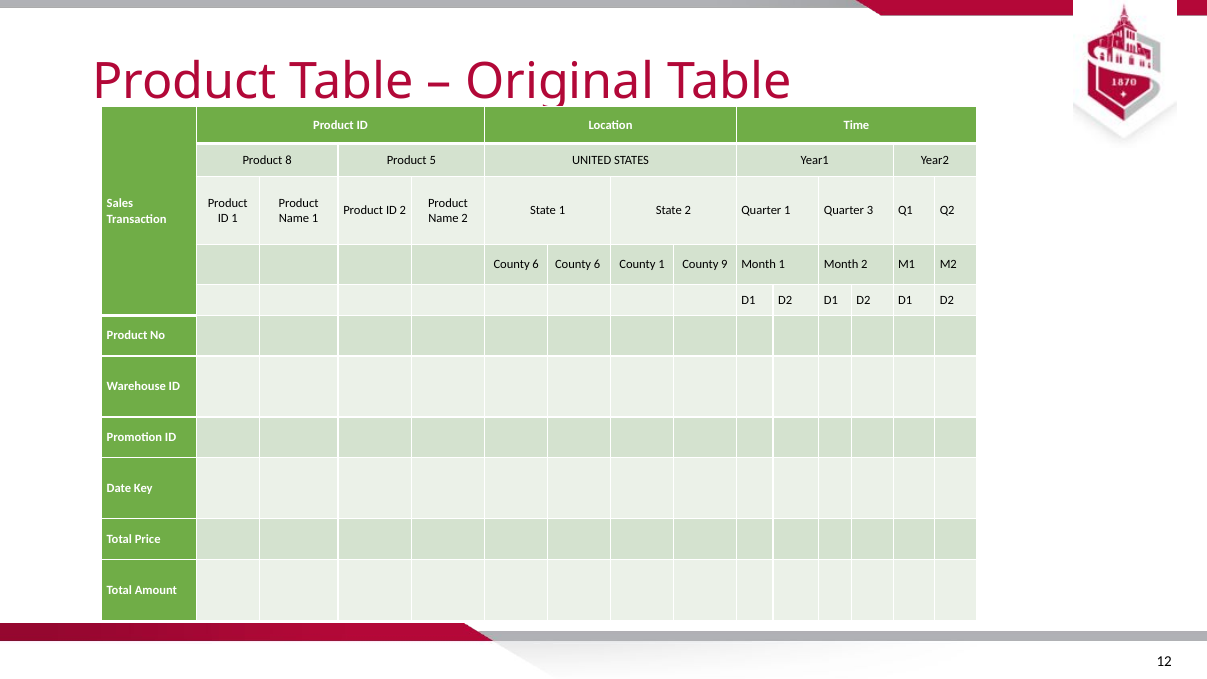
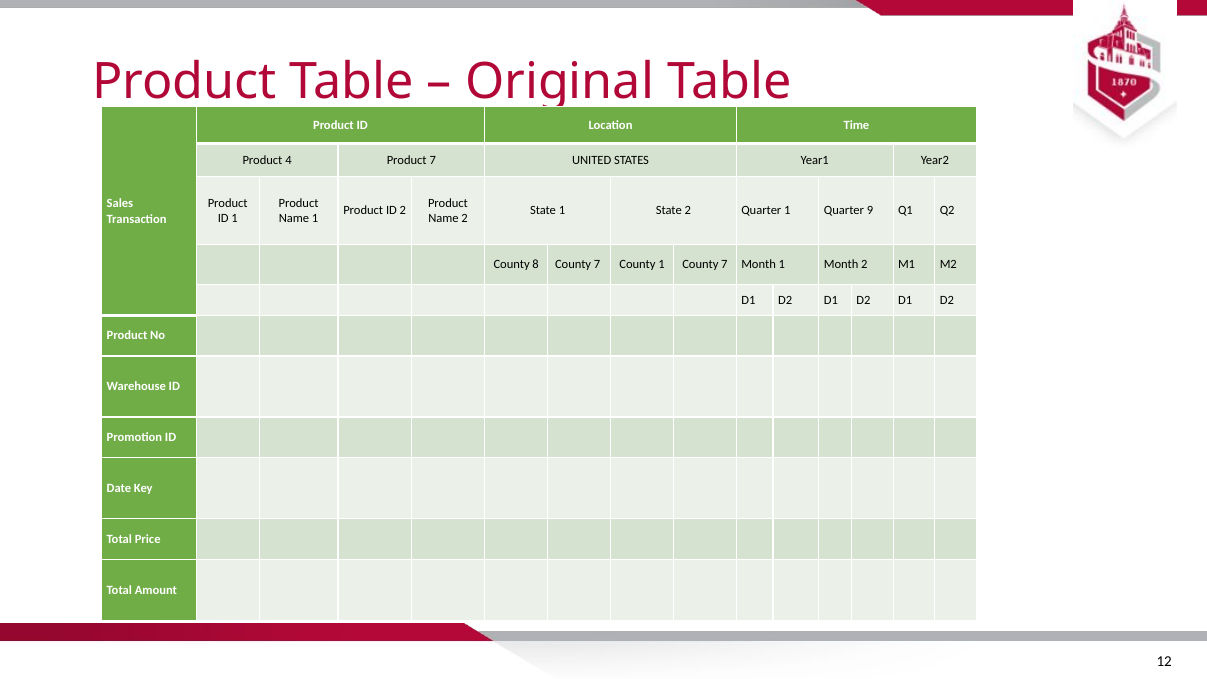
8: 8 -> 4
Product 5: 5 -> 7
3: 3 -> 9
6 at (536, 264): 6 -> 8
6 at (597, 264): 6 -> 7
1 County 9: 9 -> 7
